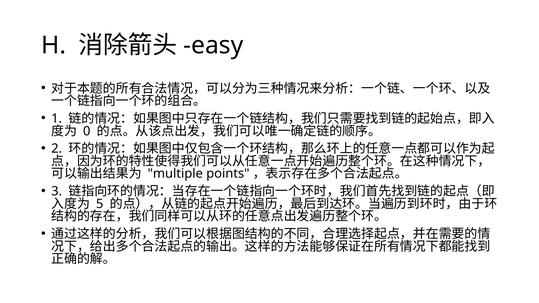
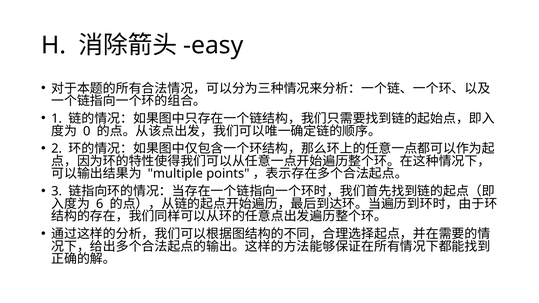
5: 5 -> 6
